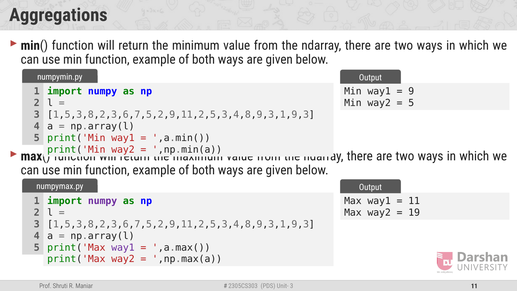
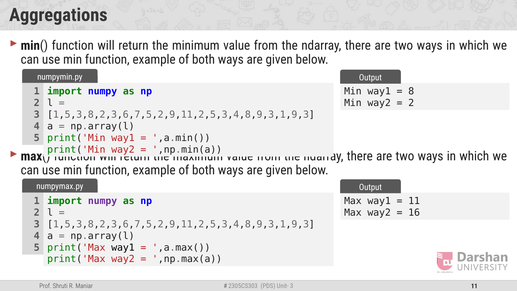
9: 9 -> 8
5 at (411, 103): 5 -> 2
19: 19 -> 16
way1 at (123, 247) colour: purple -> black
